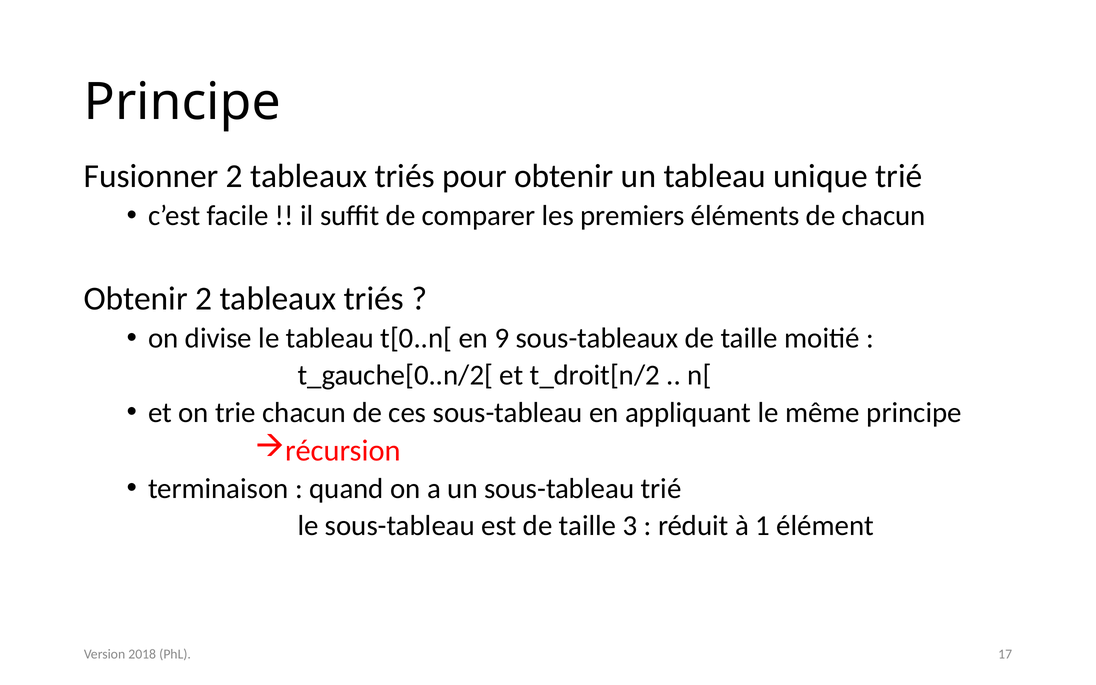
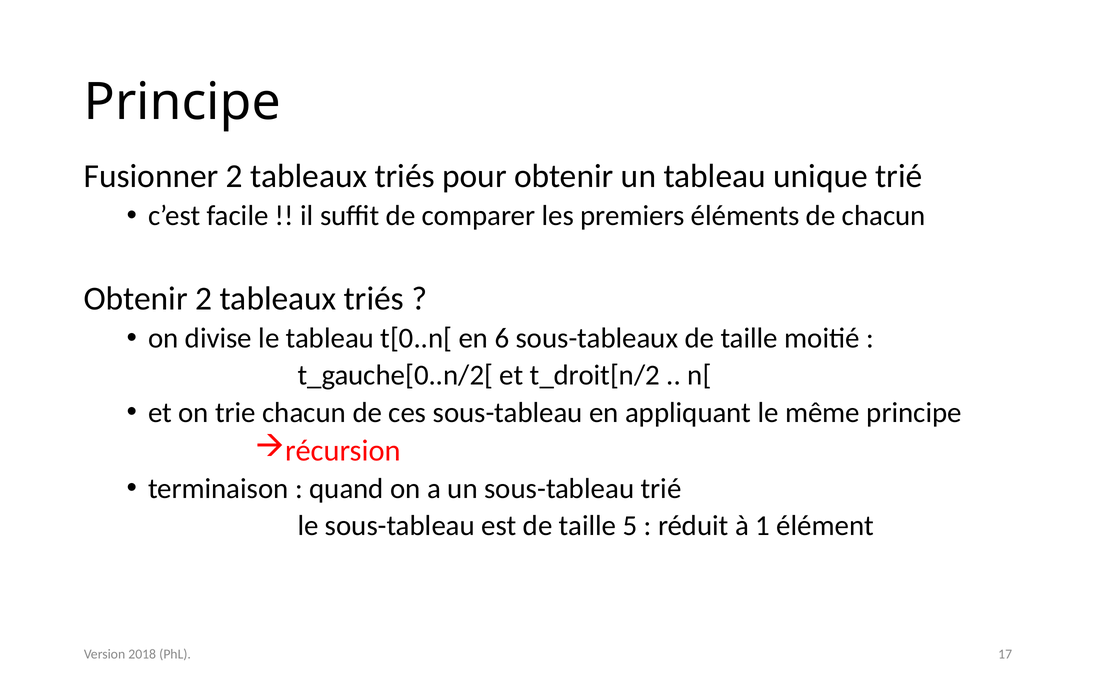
9: 9 -> 6
3: 3 -> 5
